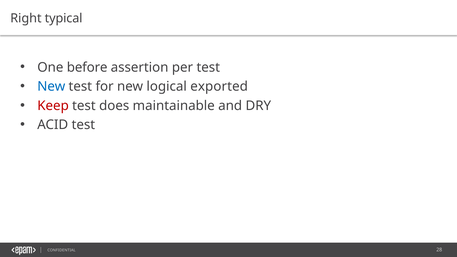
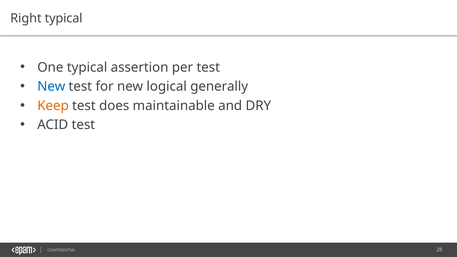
One before: before -> typical
exported: exported -> generally
Keep colour: red -> orange
